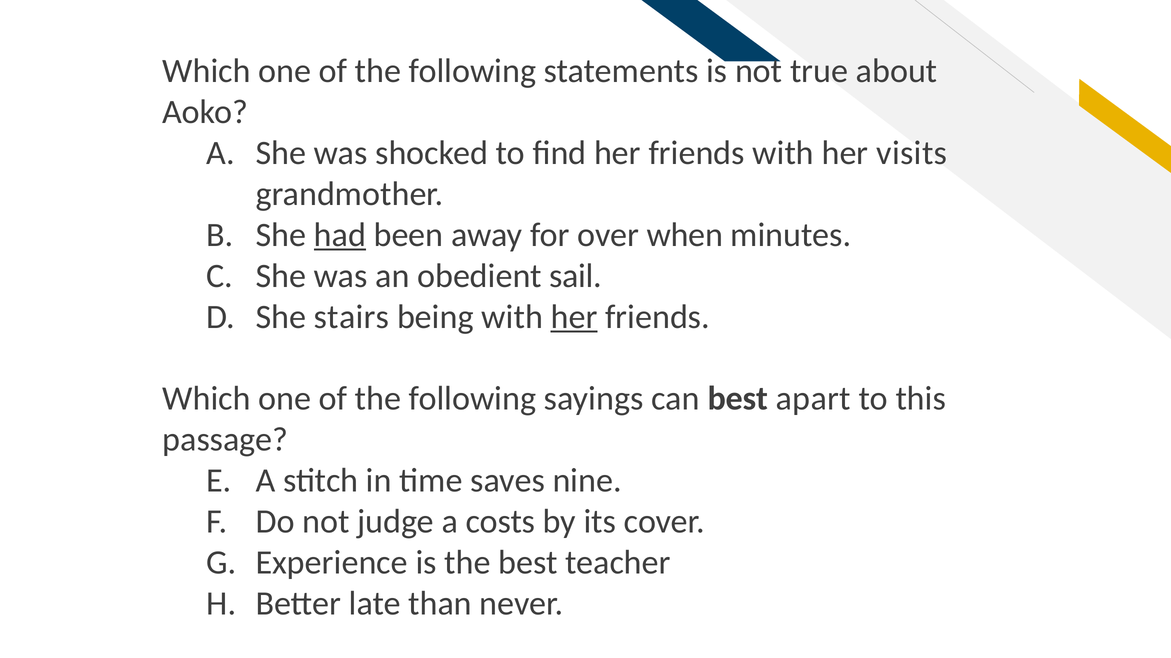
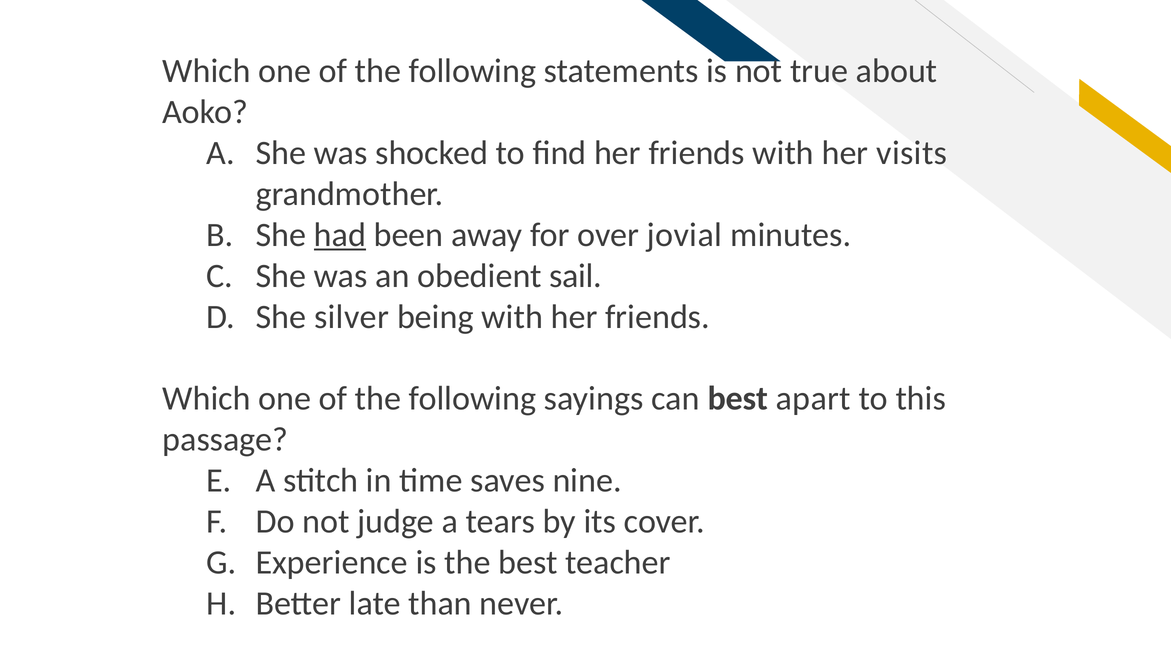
when: when -> jovial
stairs: stairs -> silver
her at (574, 317) underline: present -> none
costs: costs -> tears
